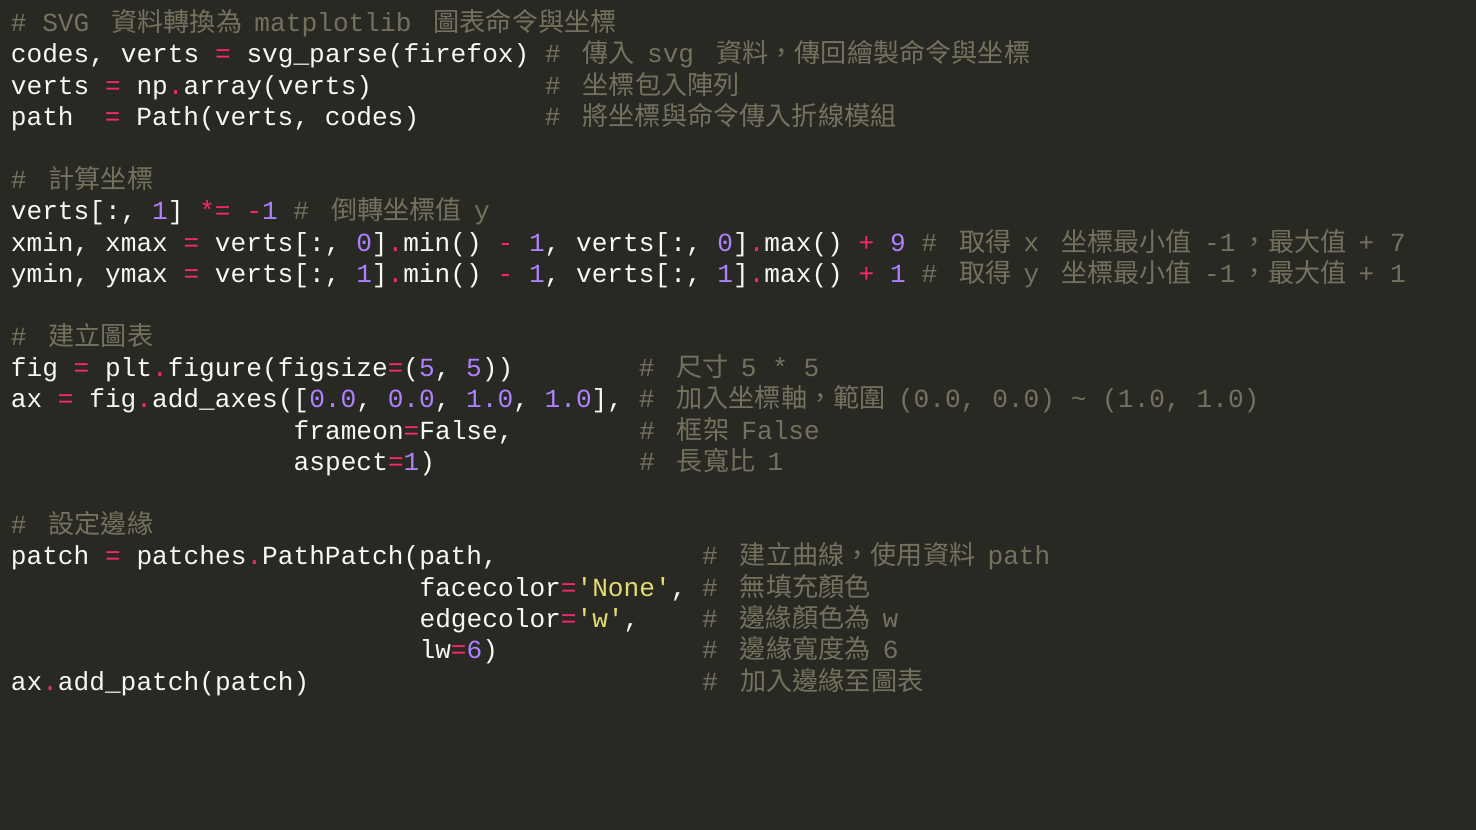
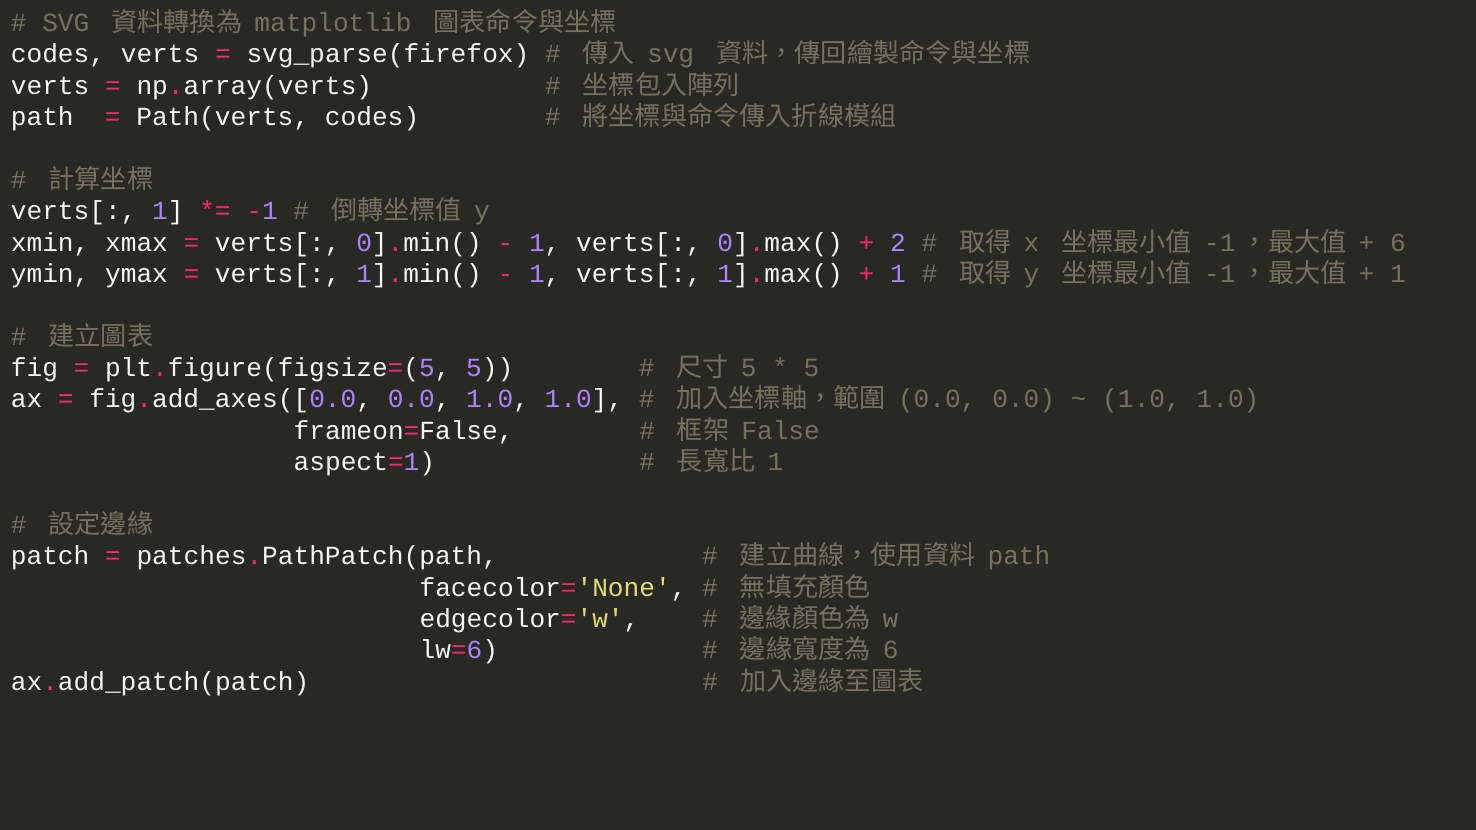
9: 9 -> 2
7 at (1398, 243): 7 -> 6
